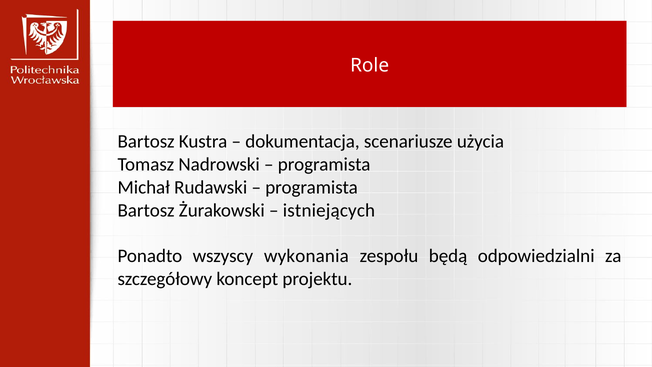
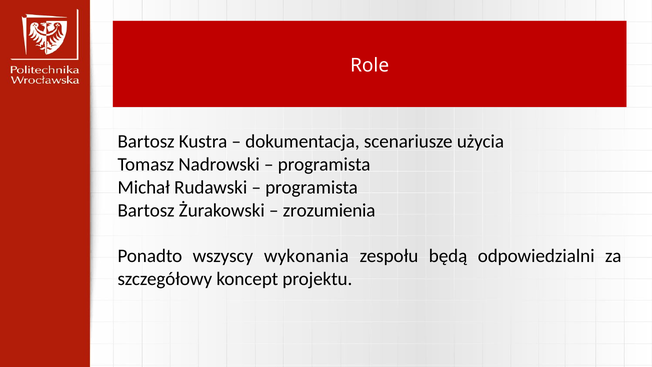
istniejących: istniejących -> zrozumienia
